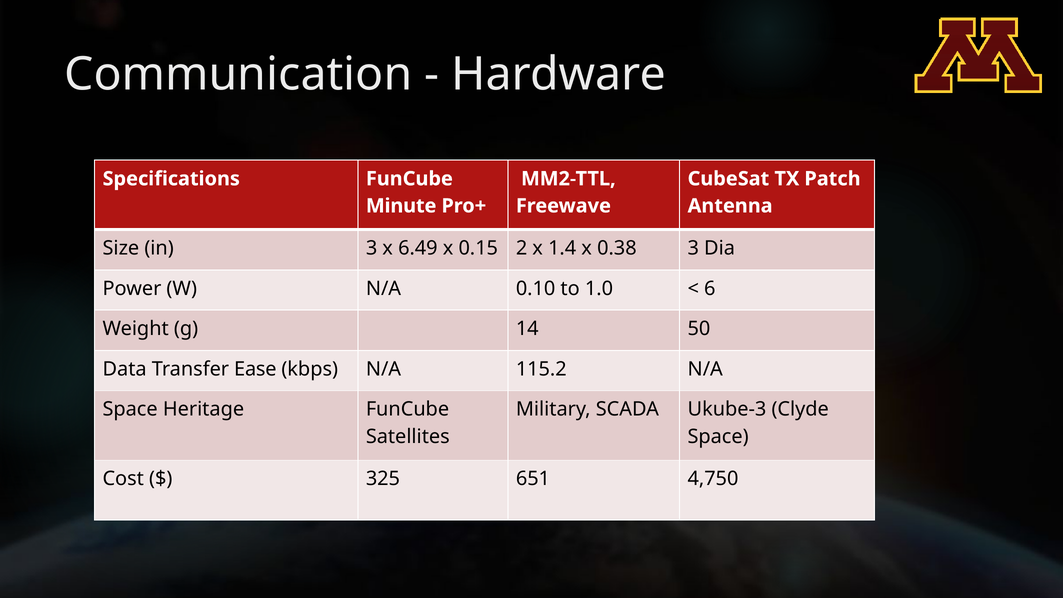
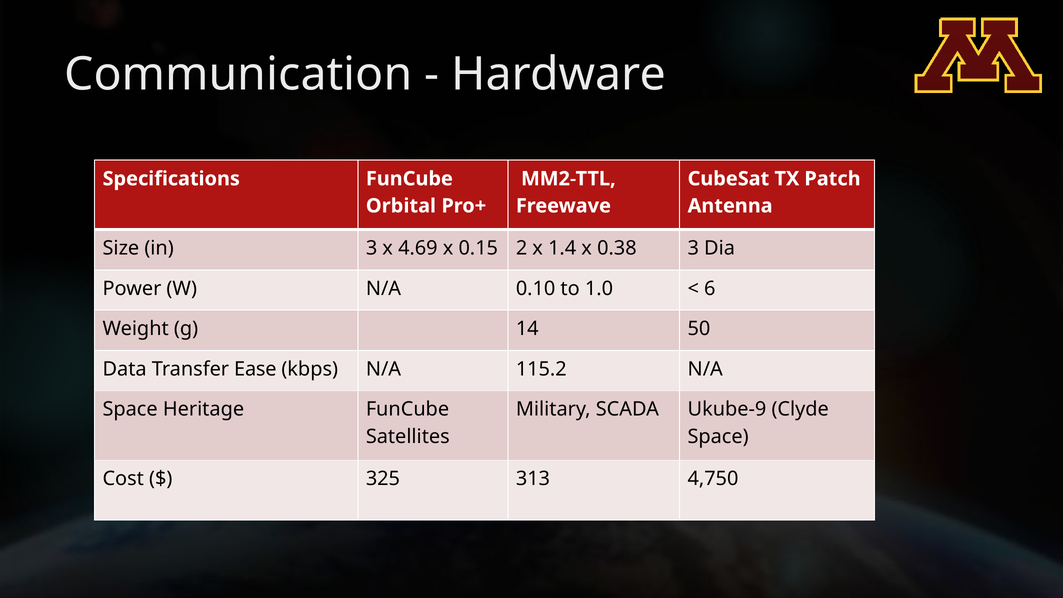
Minute: Minute -> Orbital
6.49: 6.49 -> 4.69
Ukube-3: Ukube-3 -> Ukube-9
651: 651 -> 313
